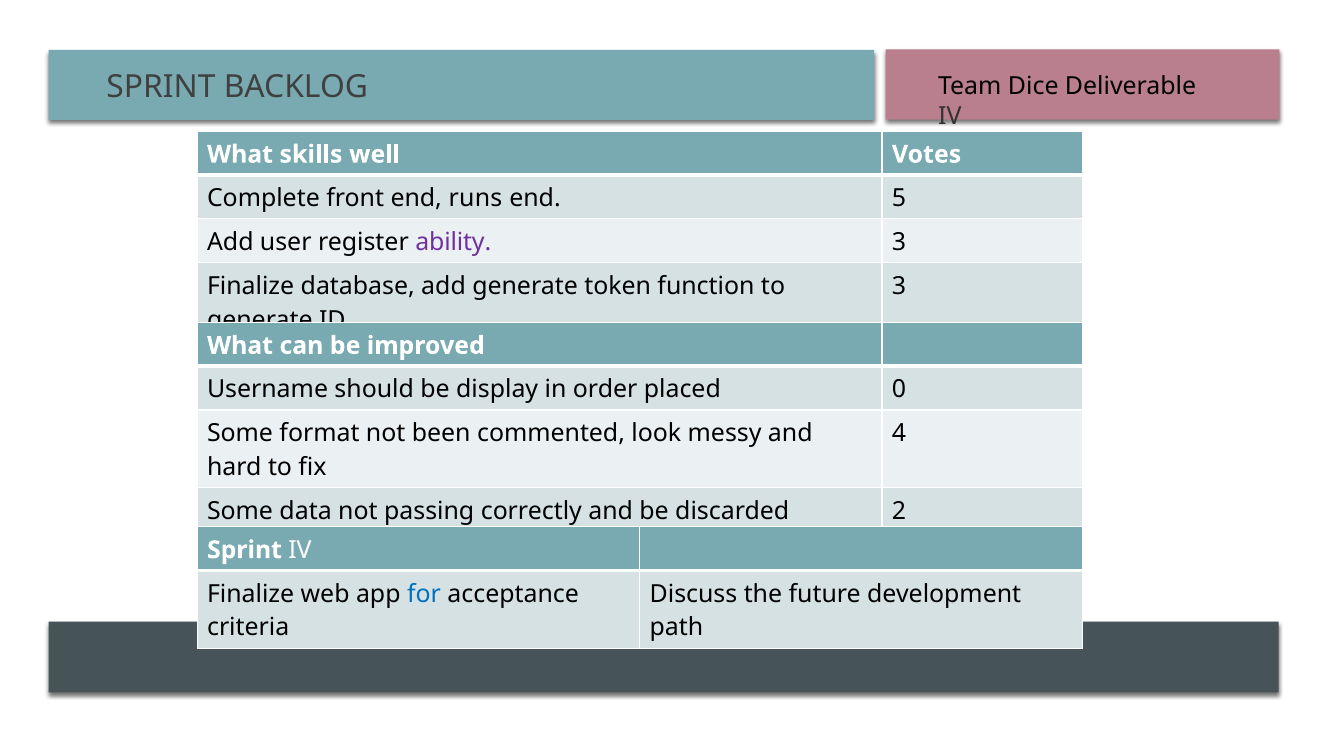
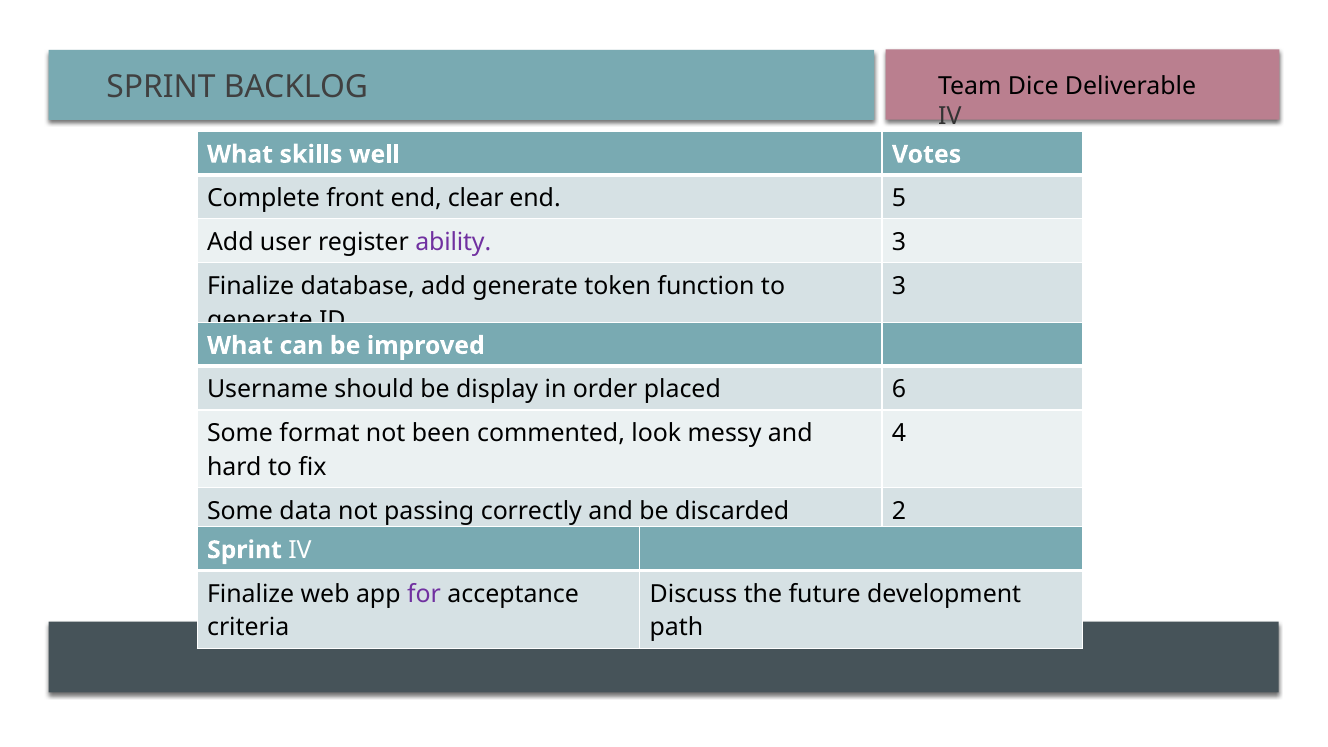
runs: runs -> clear
0: 0 -> 6
for colour: blue -> purple
